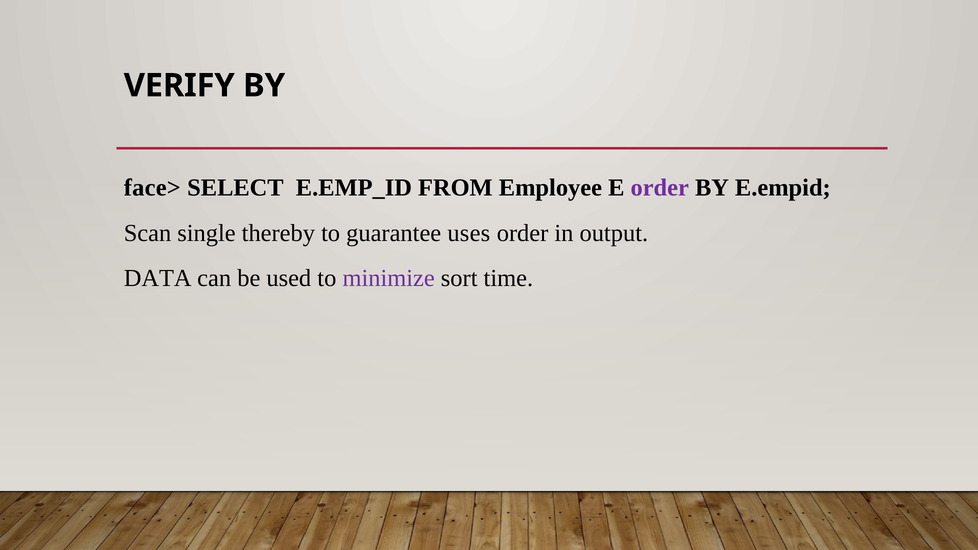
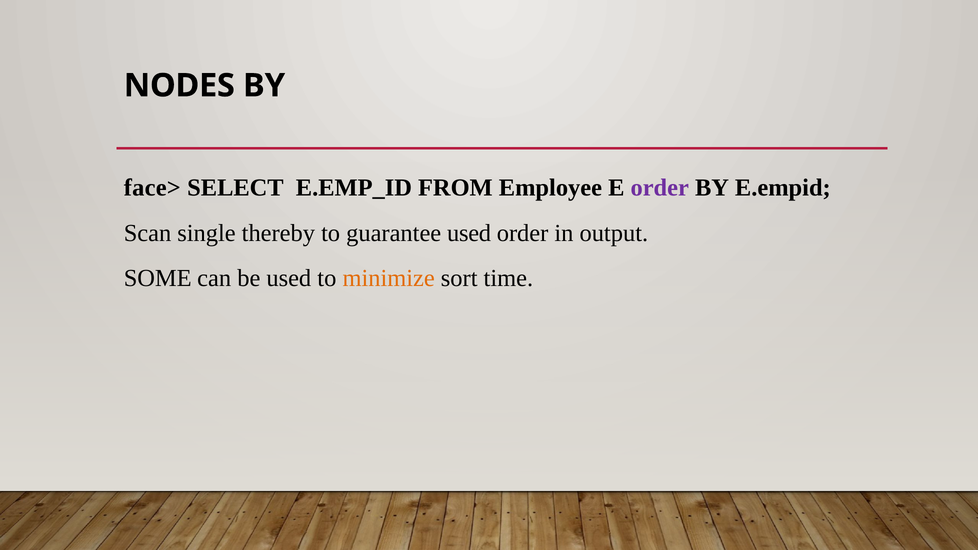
VERIFY: VERIFY -> NODES
guarantee uses: uses -> used
DATA: DATA -> SOME
minimize colour: purple -> orange
